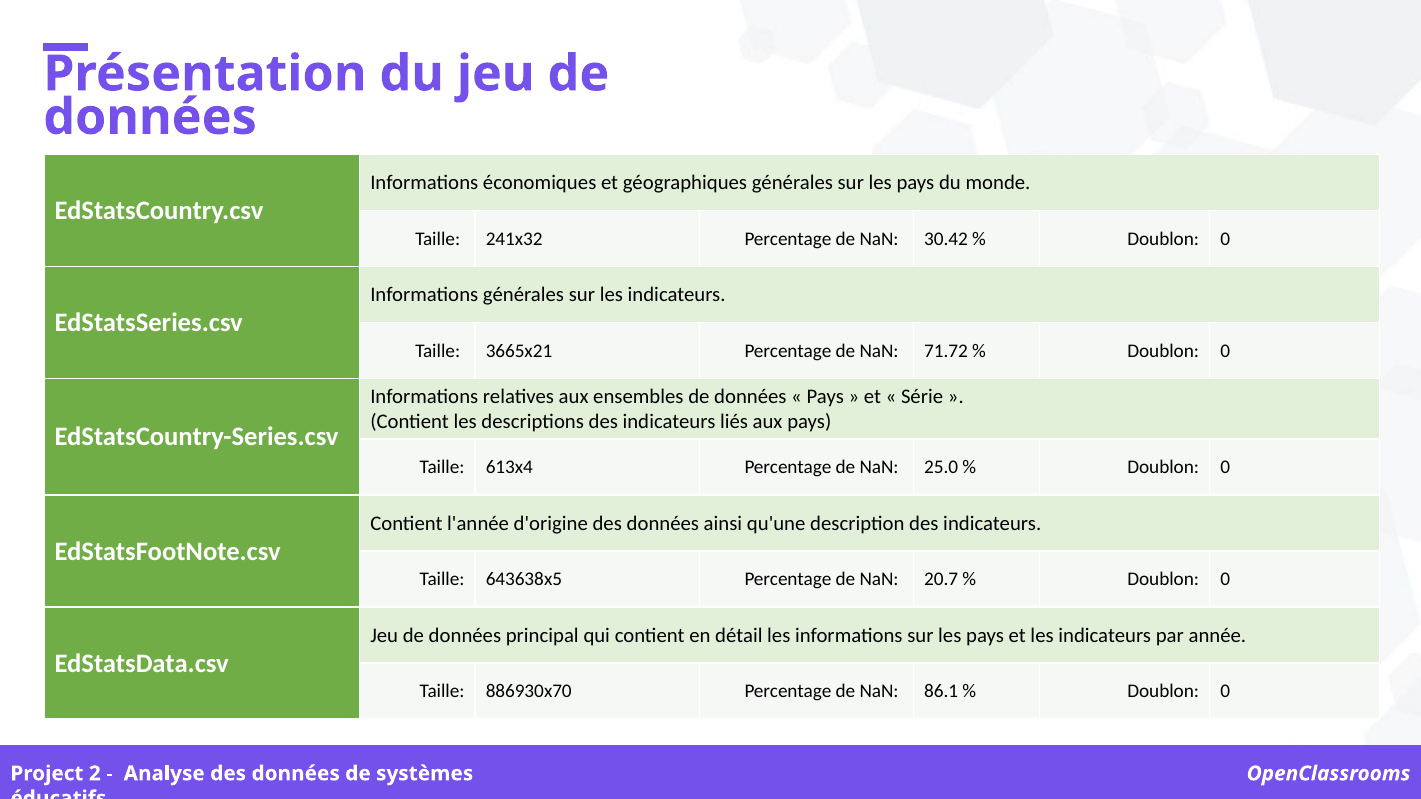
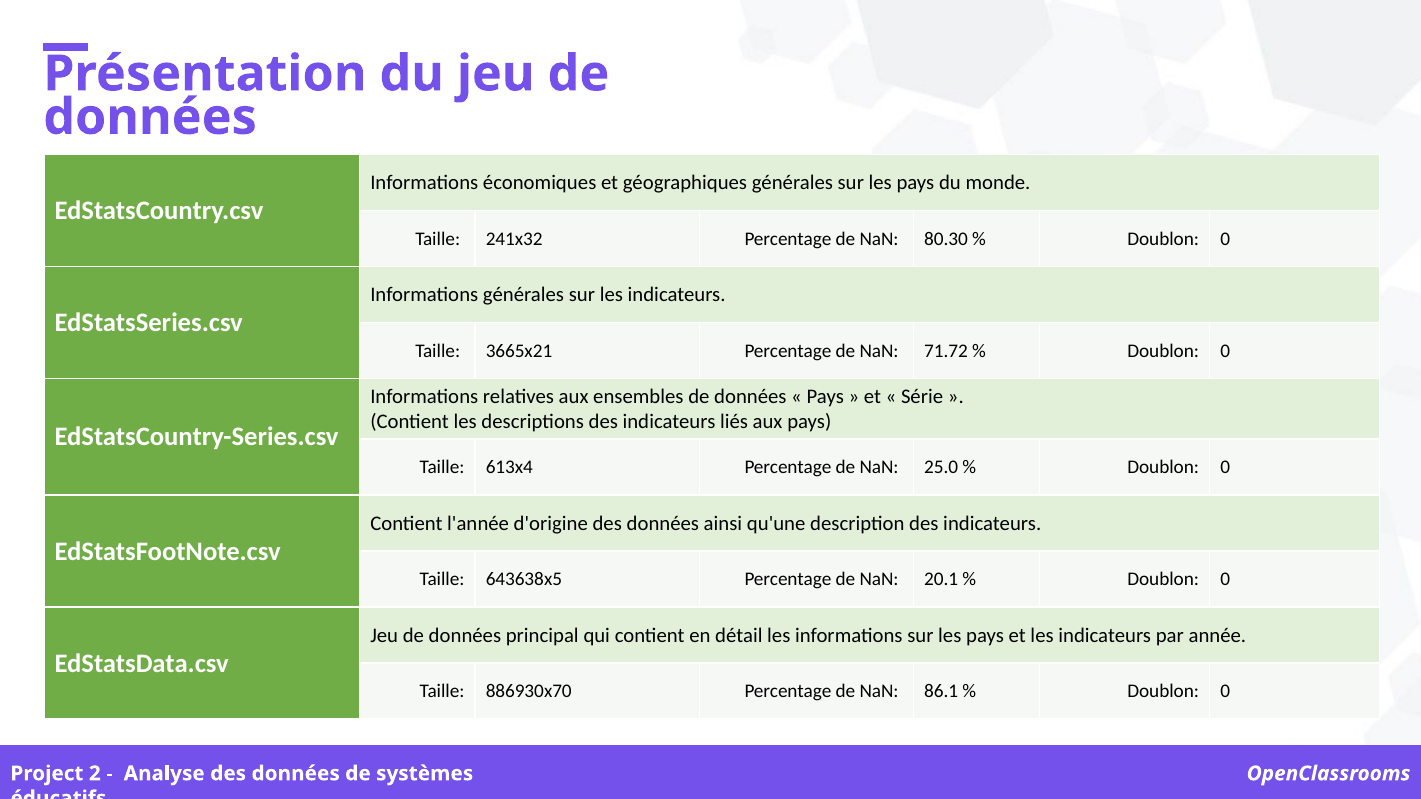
30.42: 30.42 -> 80.30
20.7: 20.7 -> 20.1
